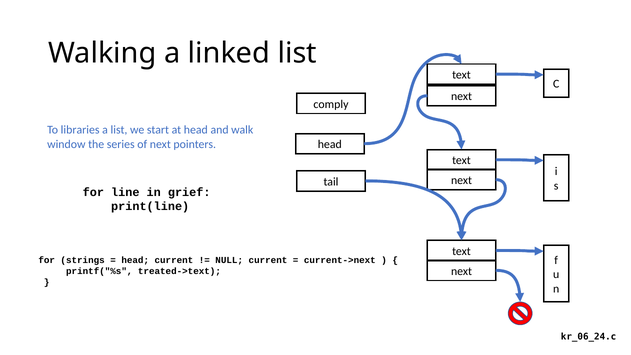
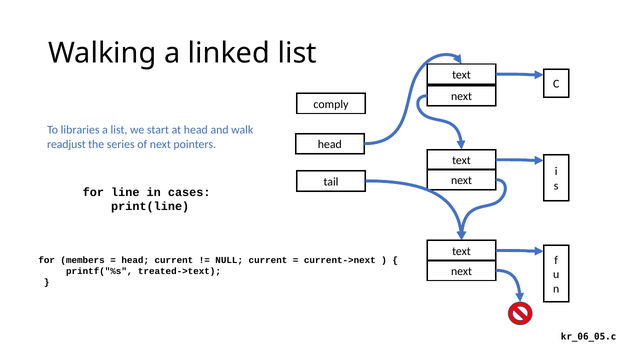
window: window -> readjust
grief: grief -> cases
strings: strings -> members
kr_06_24.c: kr_06_24.c -> kr_06_05.c
